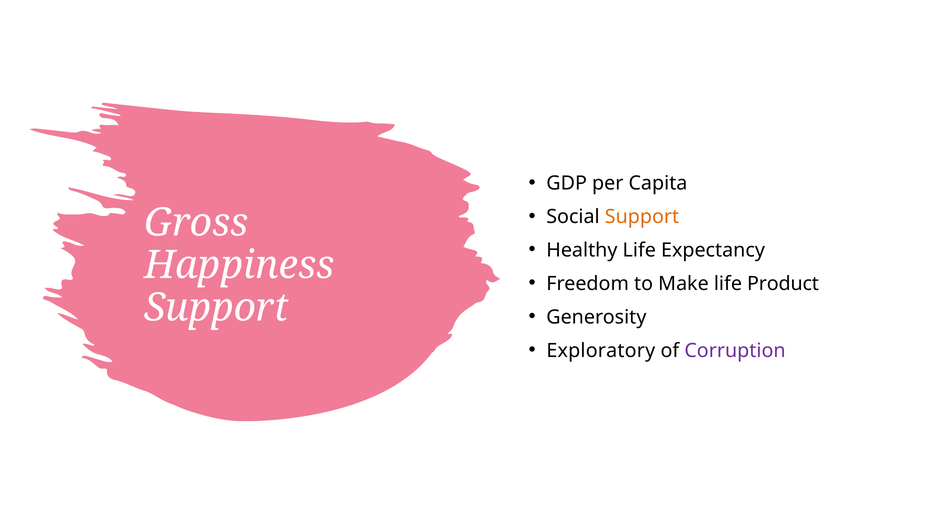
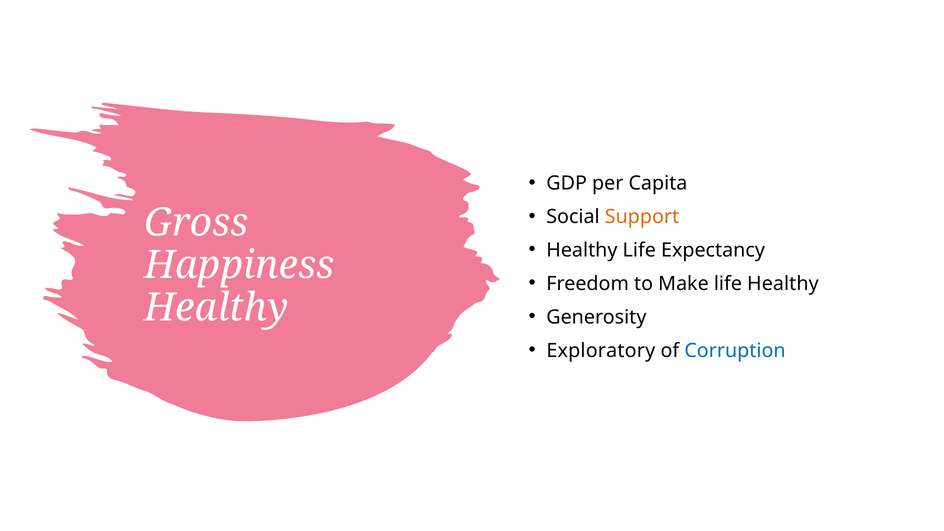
life Product: Product -> Healthy
Support at (216, 308): Support -> Healthy
Corruption colour: purple -> blue
